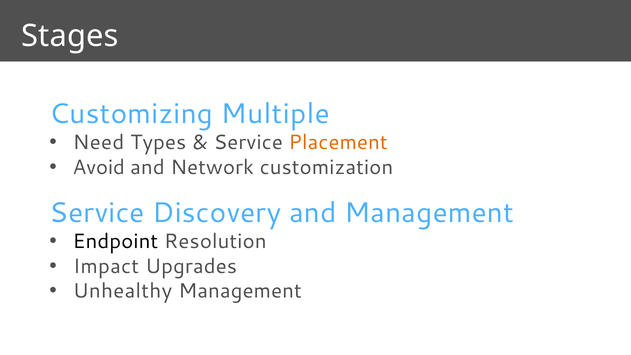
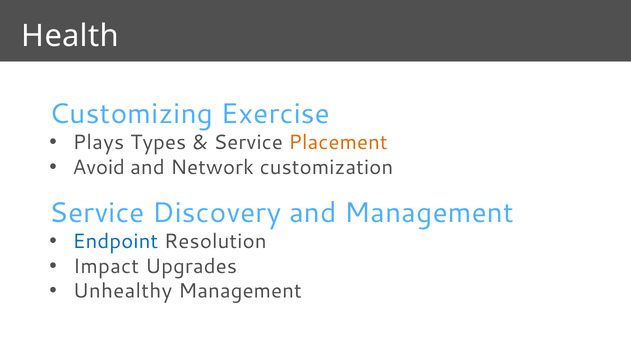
Stages: Stages -> Health
Multiple: Multiple -> Exercise
Need: Need -> Plays
Endpoint colour: black -> blue
